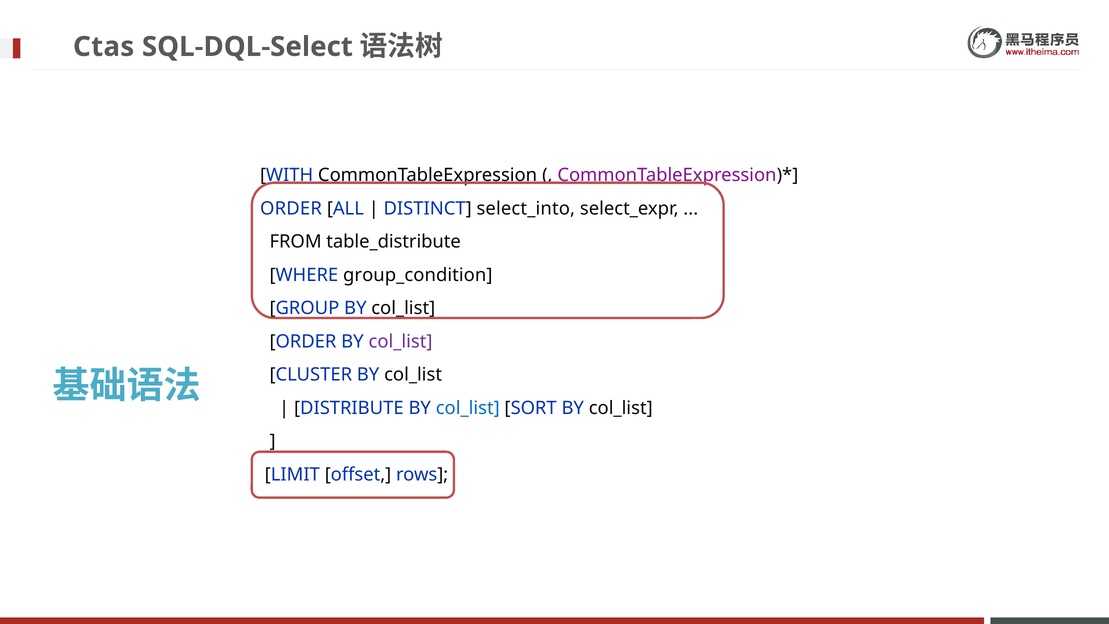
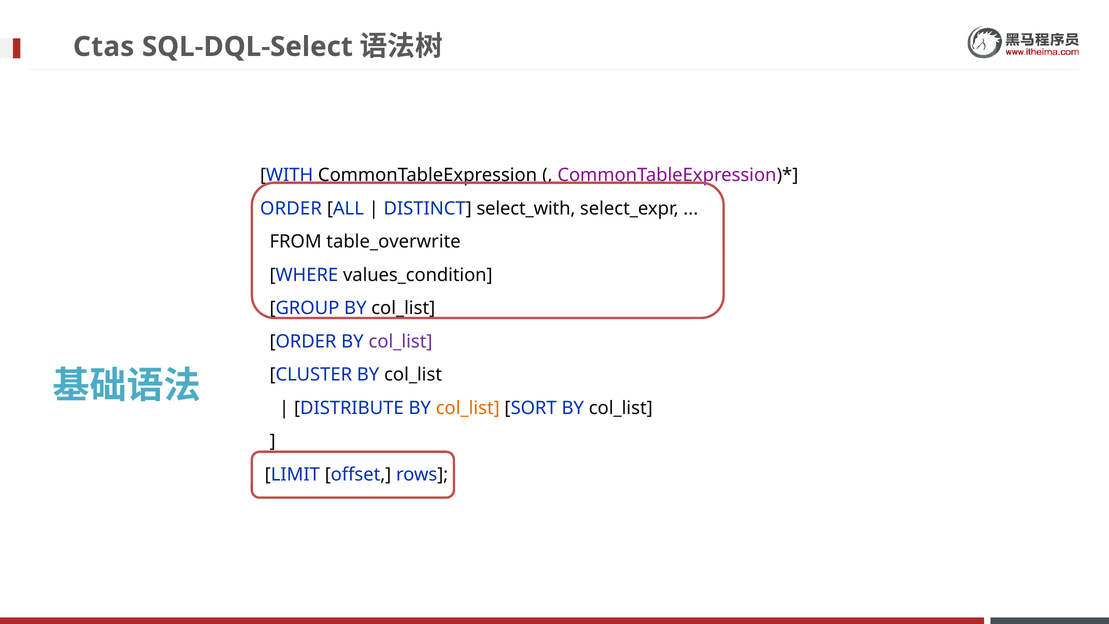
select_into: select_into -> select_with
table_distribute: table_distribute -> table_overwrite
group_condition: group_condition -> values_condition
col_list at (468, 408) colour: blue -> orange
